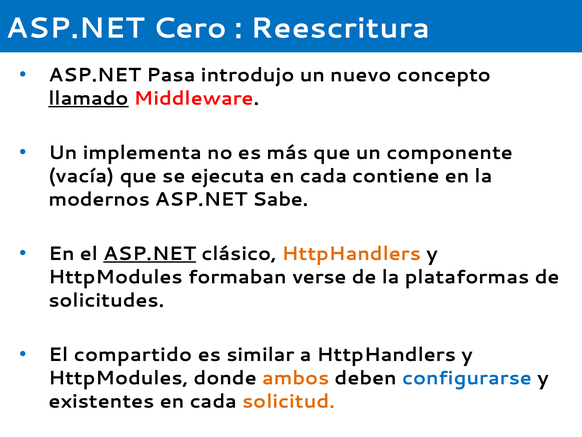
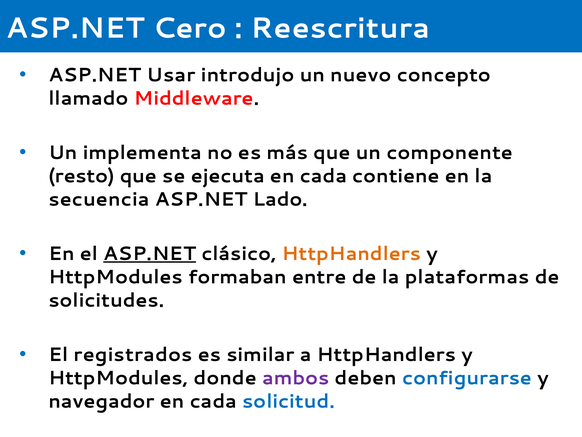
Pasa: Pasa -> Usar
llamado underline: present -> none
vacía: vacía -> resto
modernos: modernos -> secuencia
Sabe: Sabe -> Lado
verse: verse -> entre
compartido: compartido -> registrados
ambos colour: orange -> purple
existentes: existentes -> navegador
solicitud colour: orange -> blue
